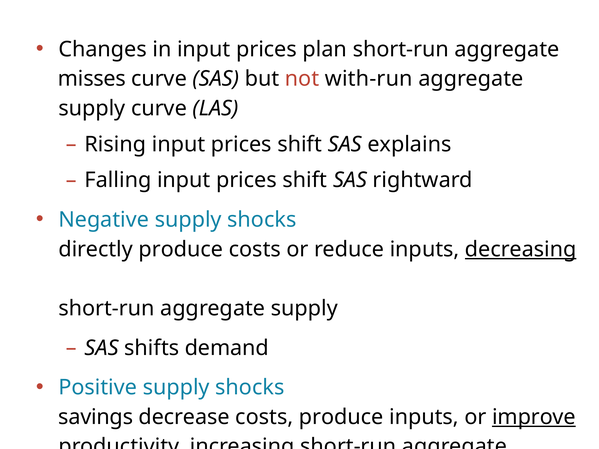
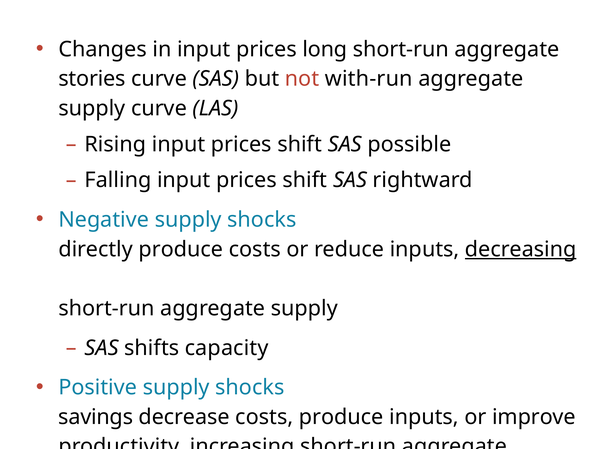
plan: plan -> long
misses: misses -> stories
explains: explains -> possible
demand: demand -> capacity
improve underline: present -> none
